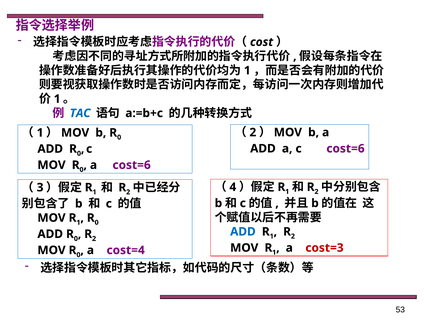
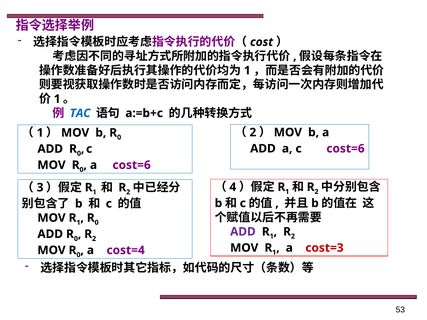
ADD at (243, 232) colour: blue -> purple
